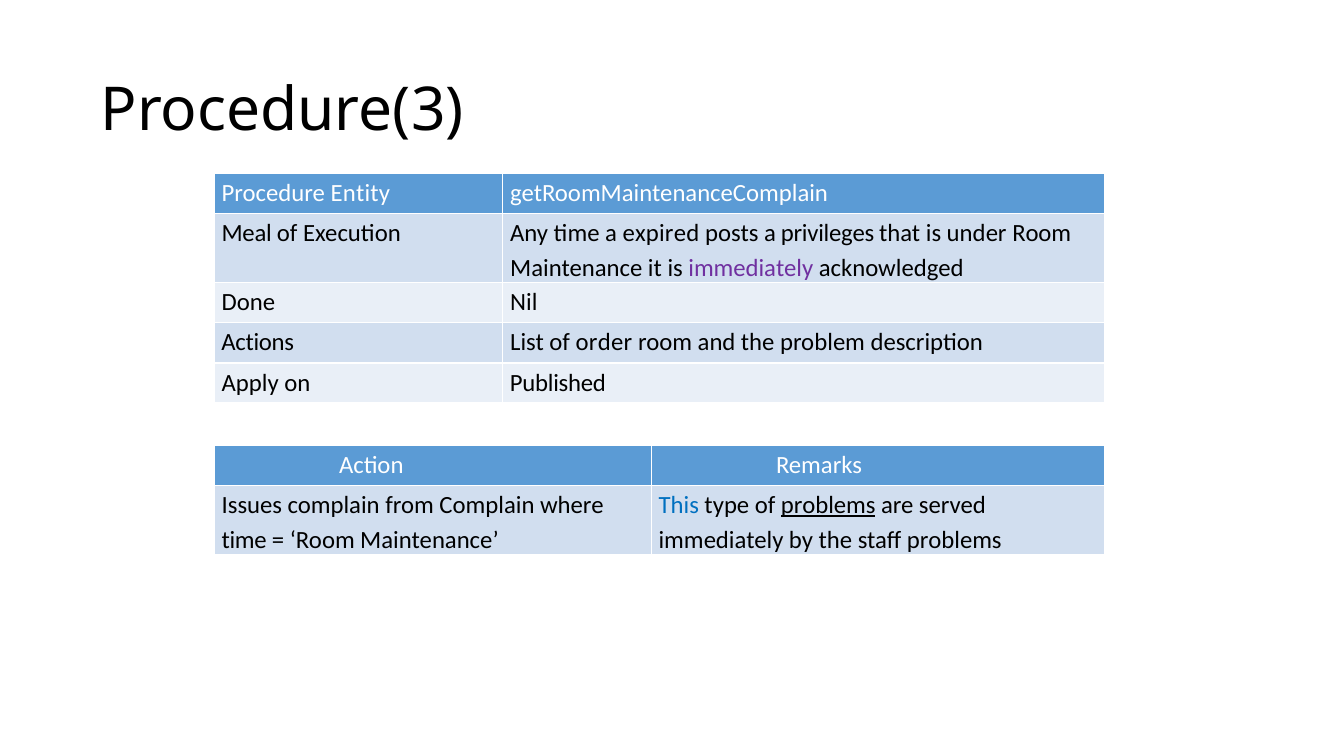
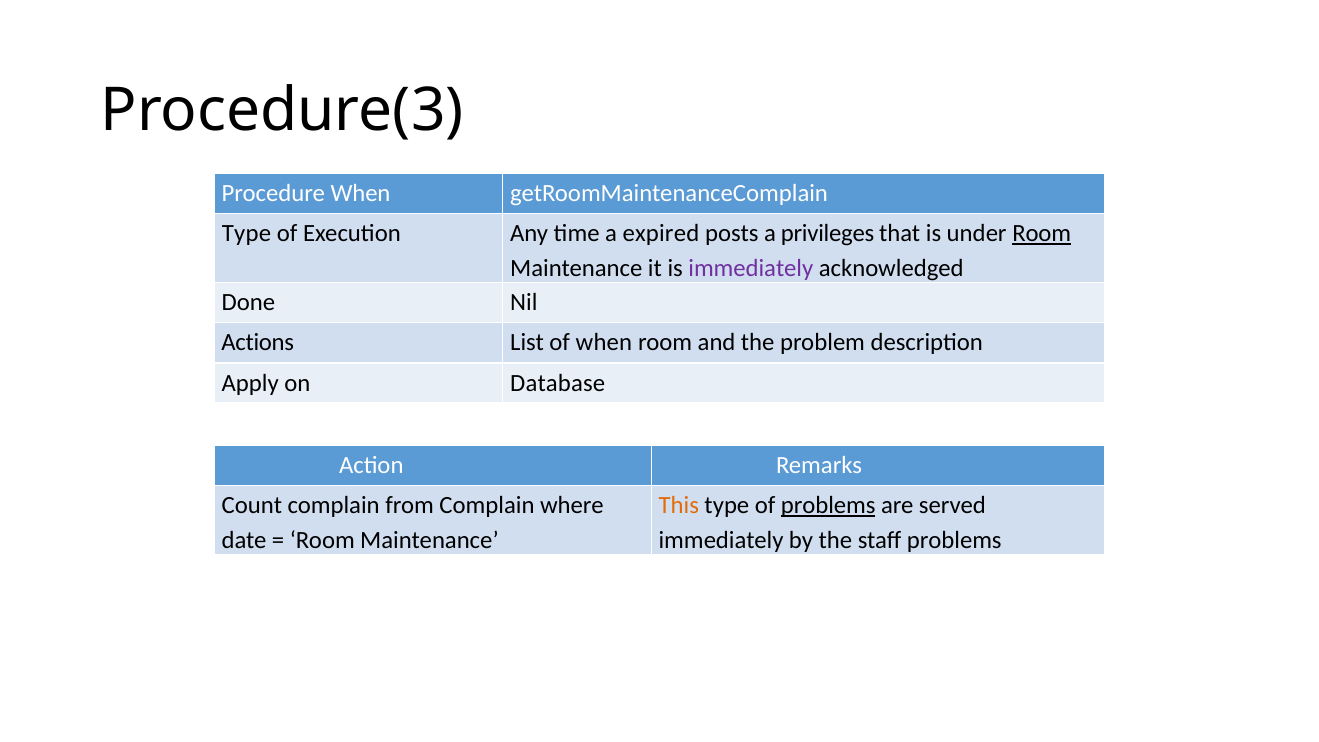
Procedure Entity: Entity -> When
Meal at (247, 233): Meal -> Type
Room at (1042, 233) underline: none -> present
of order: order -> when
Published: Published -> Database
Issues: Issues -> Count
This colour: blue -> orange
time at (244, 540): time -> date
